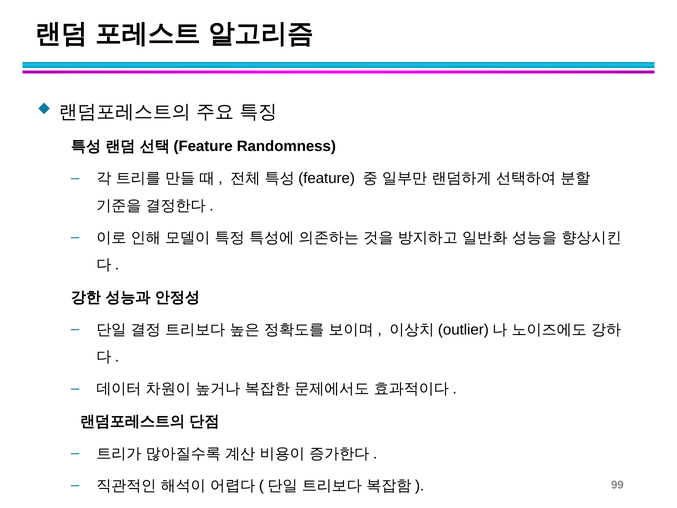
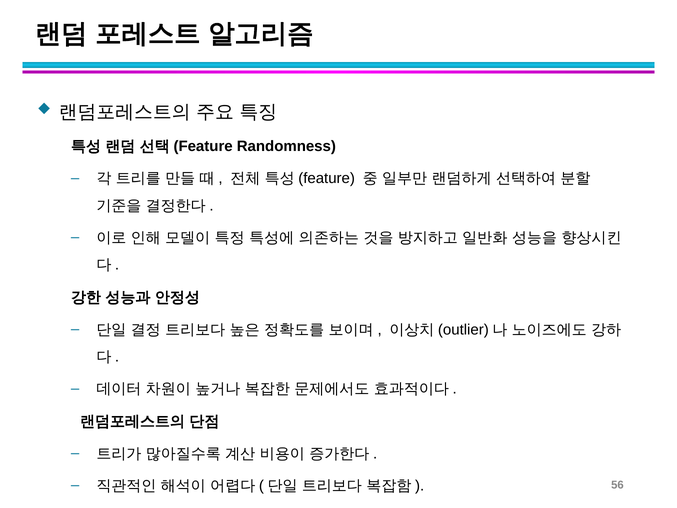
99: 99 -> 56
